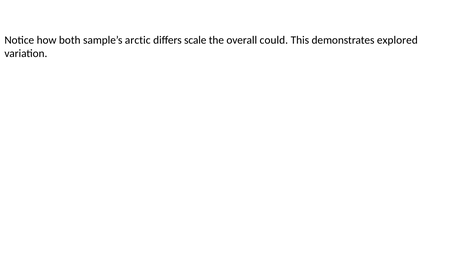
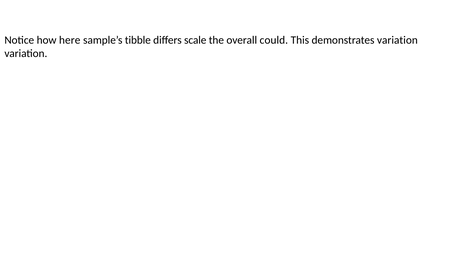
both: both -> here
arctic: arctic -> tibble
demonstrates explored: explored -> variation
